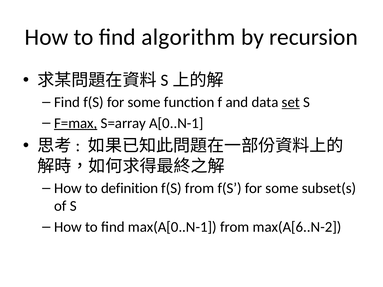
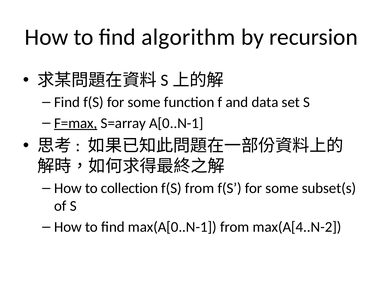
set underline: present -> none
definition: definition -> collection
max(A[6..N-2: max(A[6..N-2 -> max(A[4..N-2
